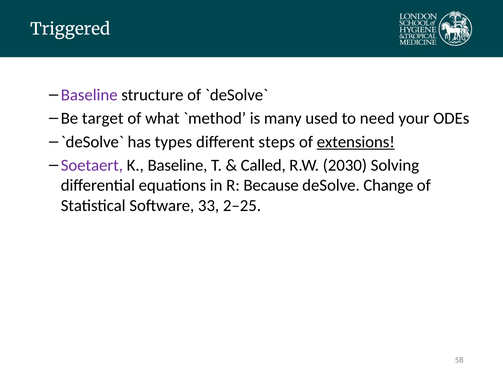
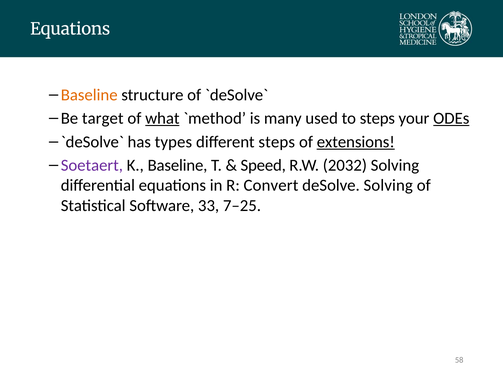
Triggered at (70, 29): Triggered -> Equations
Baseline at (89, 95) colour: purple -> orange
what underline: none -> present
to need: need -> steps
ODEs underline: none -> present
Called: Called -> Speed
2030: 2030 -> 2032
Because: Because -> Convert
deSolve Change: Change -> Solving
2–25: 2–25 -> 7–25
